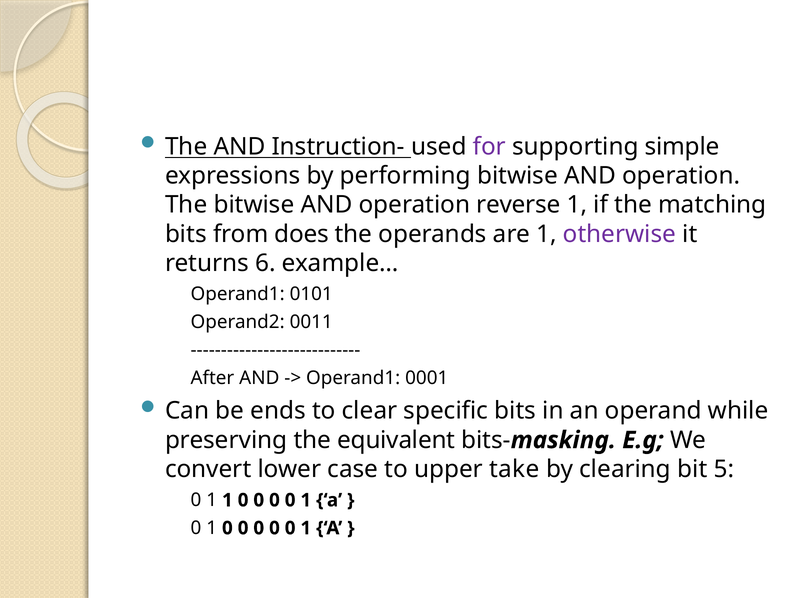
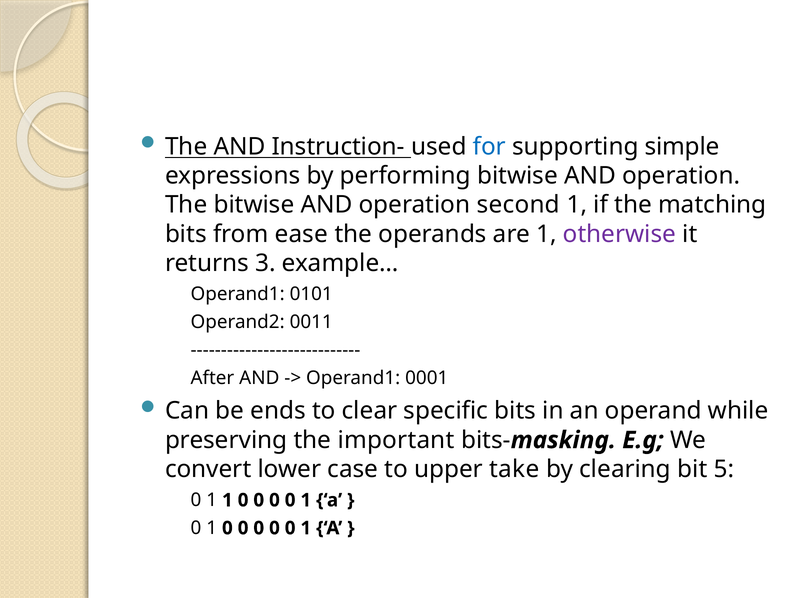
for colour: purple -> blue
reverse: reverse -> second
does: does -> ease
6: 6 -> 3
equivalent: equivalent -> important
